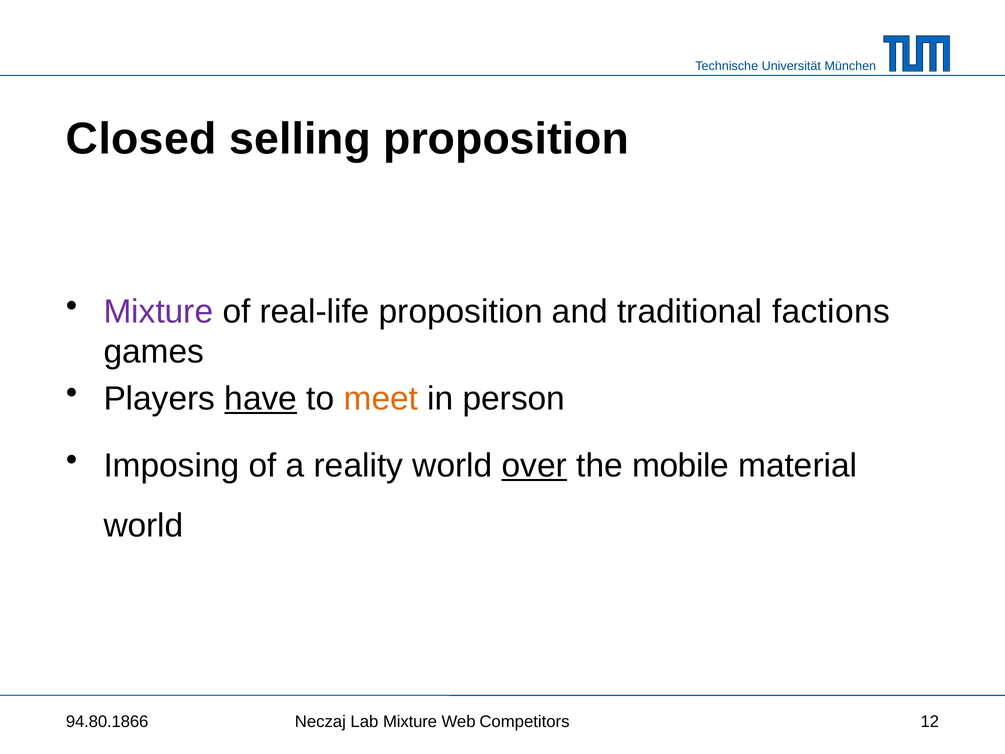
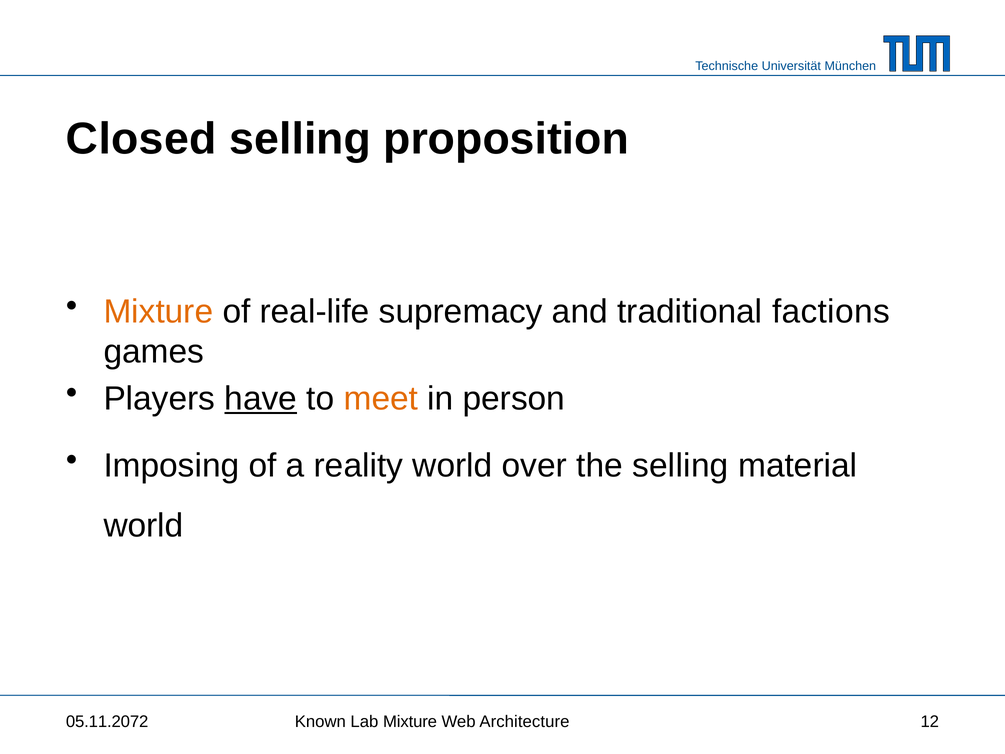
Mixture at (158, 311) colour: purple -> orange
real-life proposition: proposition -> supremacy
over underline: present -> none
the mobile: mobile -> selling
94.80.1866: 94.80.1866 -> 05.11.2072
Neczaj: Neczaj -> Known
Competitors: Competitors -> Architecture
